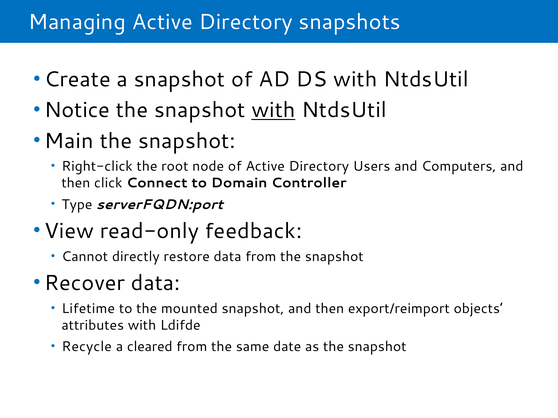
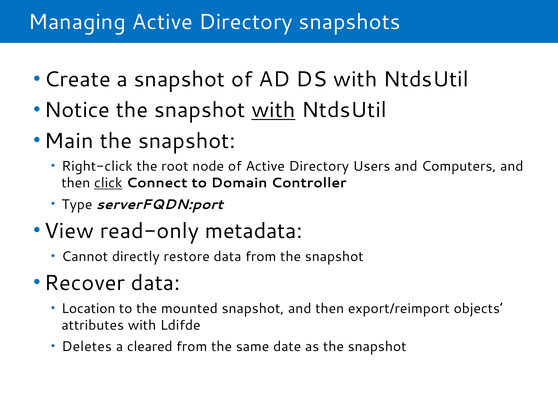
click underline: none -> present
feedback: feedback -> metadata
Lifetime: Lifetime -> Location
Recycle: Recycle -> Deletes
